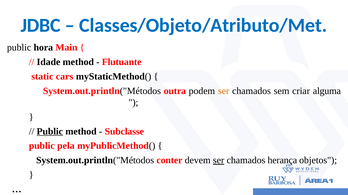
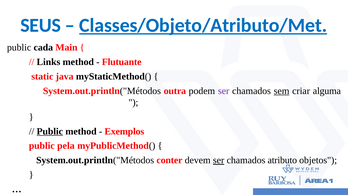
JDBC: JDBC -> SEUS
Classes/Objeto/Atributo/Met underline: none -> present
hora: hora -> cada
Idade: Idade -> Links
cars: cars -> java
ser at (224, 91) colour: orange -> purple
sem underline: none -> present
Subclasse: Subclasse -> Exemplos
herança: herança -> atributo
